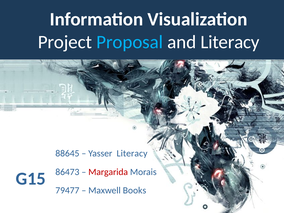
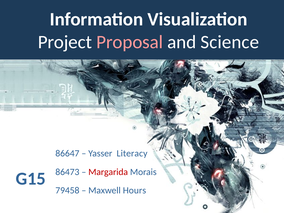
Proposal colour: light blue -> pink
and Literacy: Literacy -> Science
88645: 88645 -> 86647
79477: 79477 -> 79458
Books: Books -> Hours
